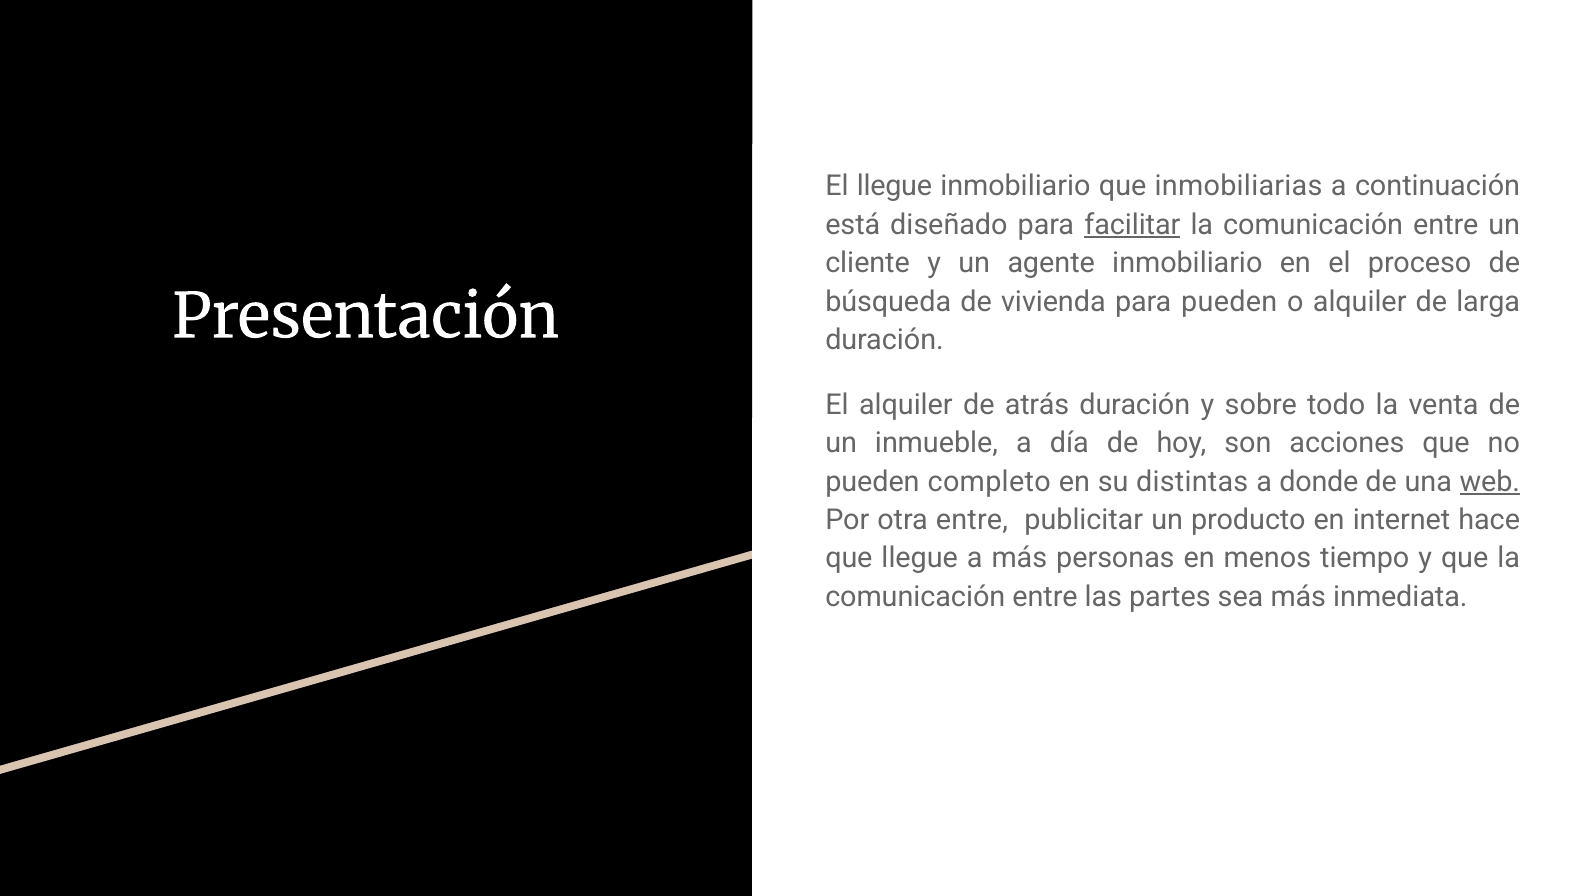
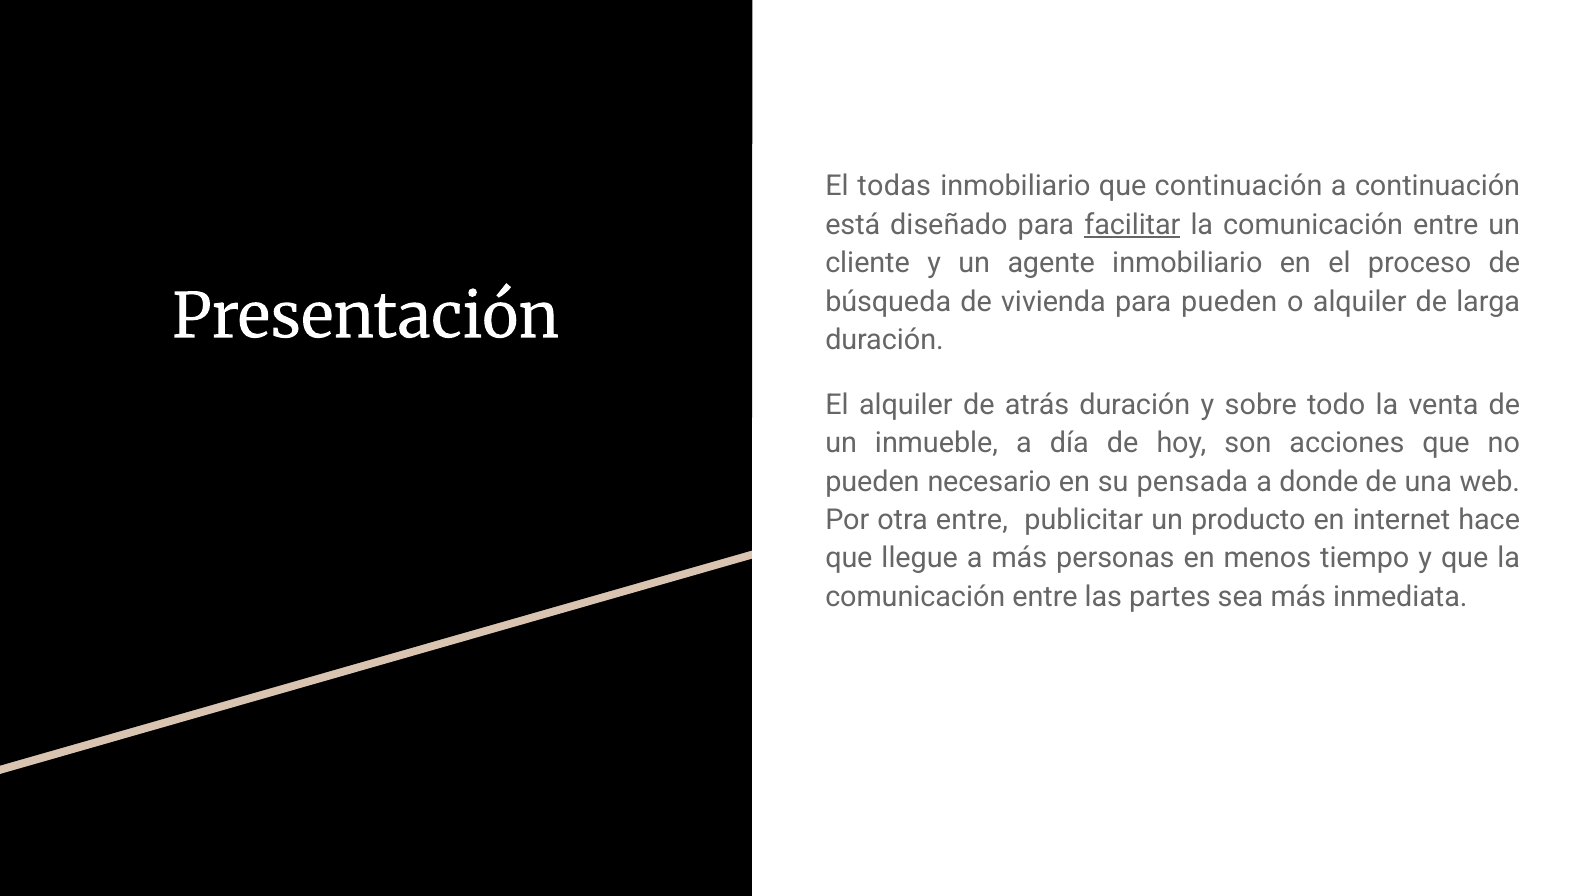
El llegue: llegue -> todas
que inmobiliarias: inmobiliarias -> continuación
completo: completo -> necesario
distintas: distintas -> pensada
web underline: present -> none
